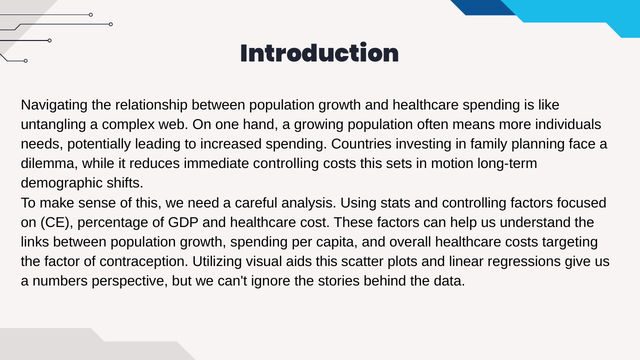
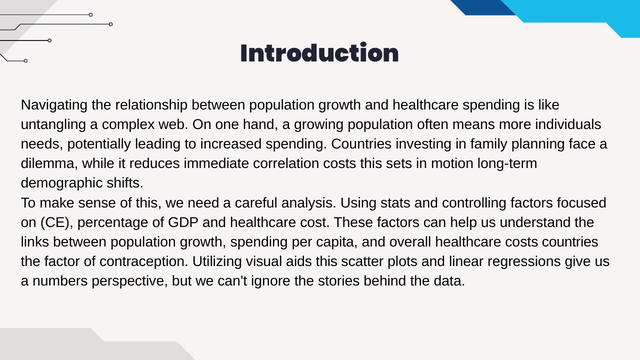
immediate controlling: controlling -> correlation
costs targeting: targeting -> countries
